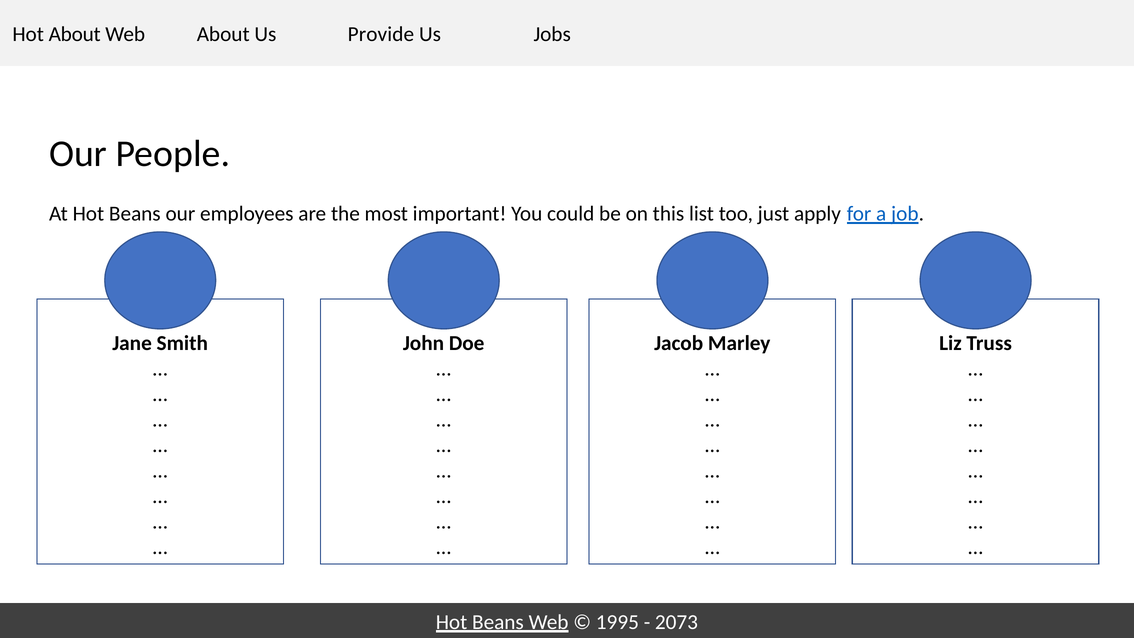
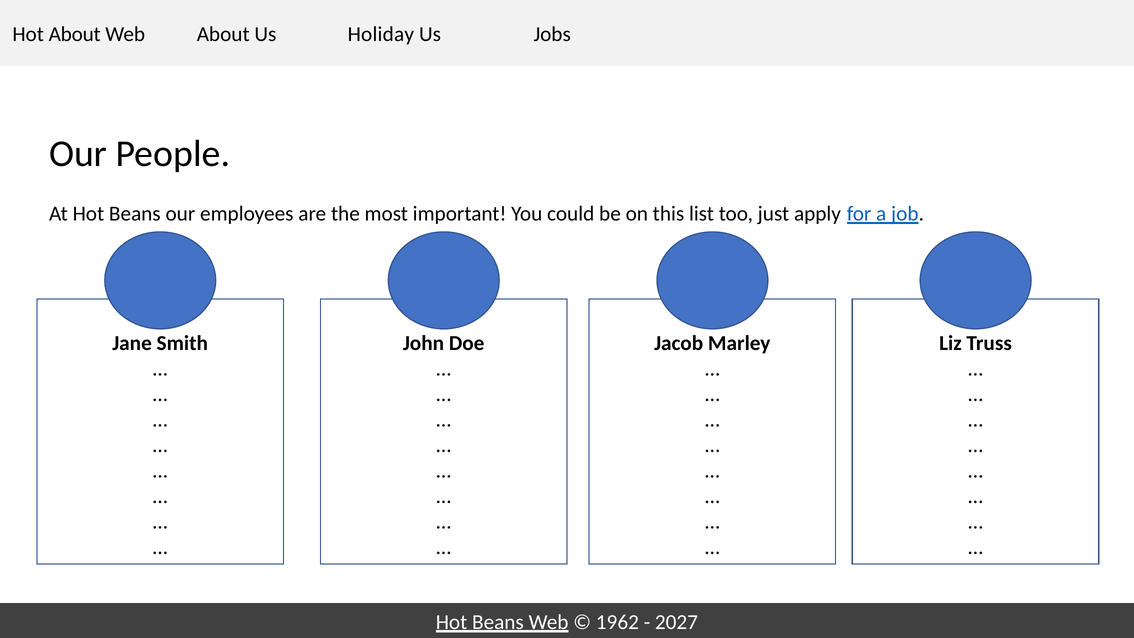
Provide: Provide -> Holiday
1995: 1995 -> 1962
2073: 2073 -> 2027
